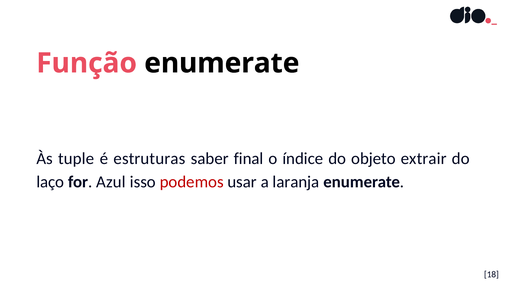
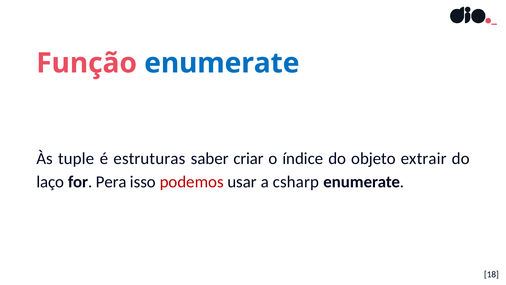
enumerate at (222, 63) colour: black -> blue
final: final -> criar
Azul: Azul -> Pera
laranja: laranja -> csharp
